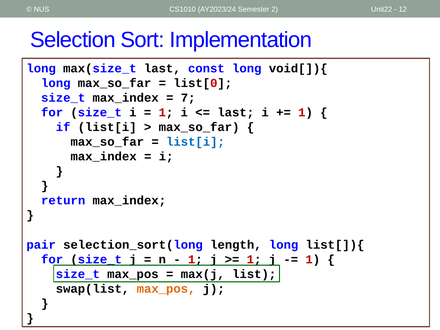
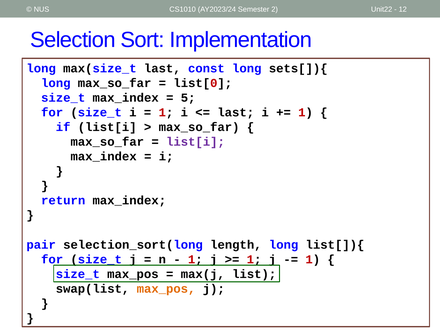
void[]){: void[]){ -> sets[]){
7: 7 -> 5
list[i at (195, 142) colour: blue -> purple
